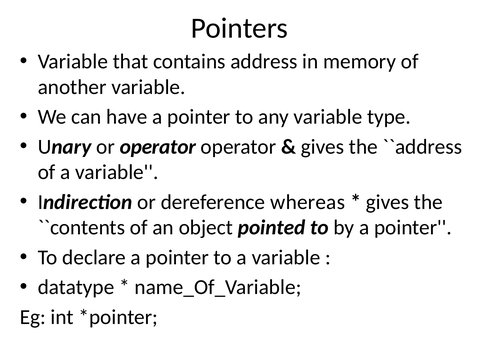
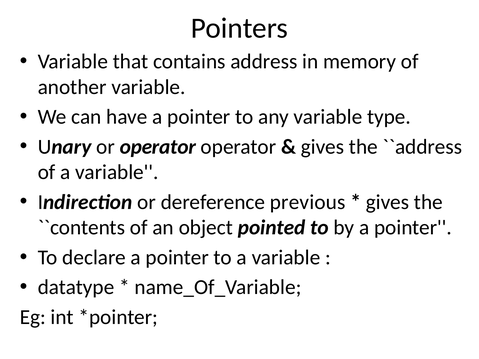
whereas: whereas -> previous
